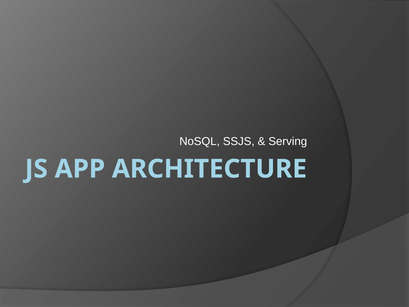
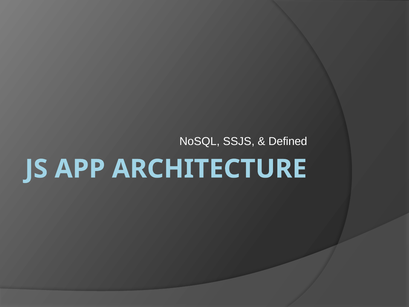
Serving: Serving -> Defined
